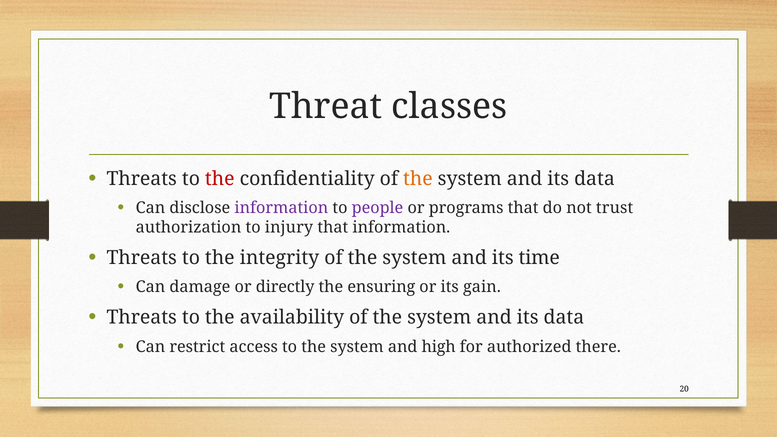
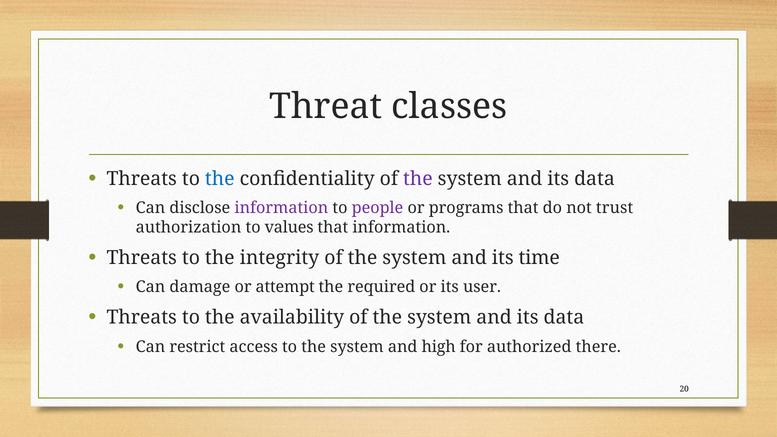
the at (220, 179) colour: red -> blue
the at (418, 179) colour: orange -> purple
injury: injury -> values
directly: directly -> attempt
ensuring: ensuring -> required
gain: gain -> user
